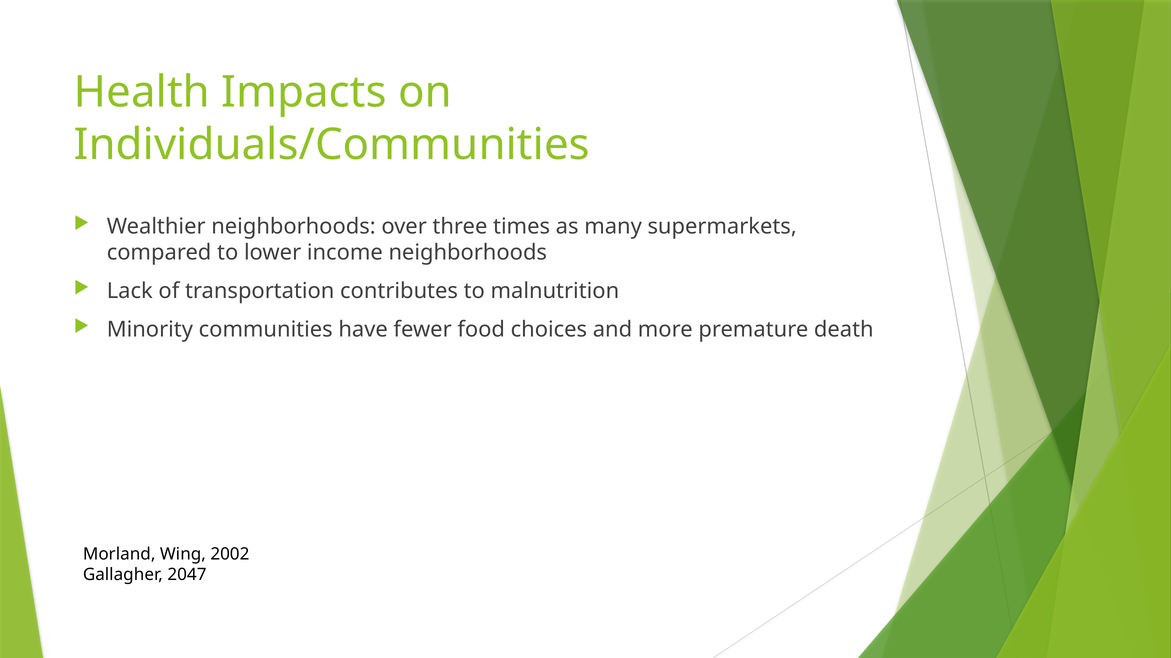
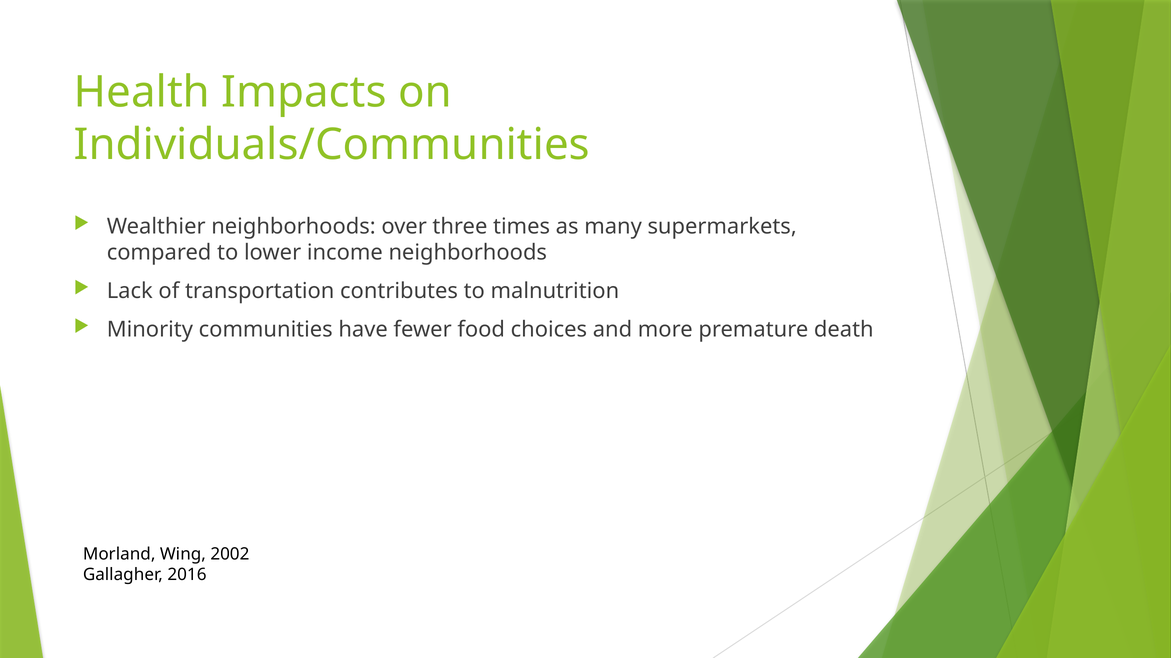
2047: 2047 -> 2016
